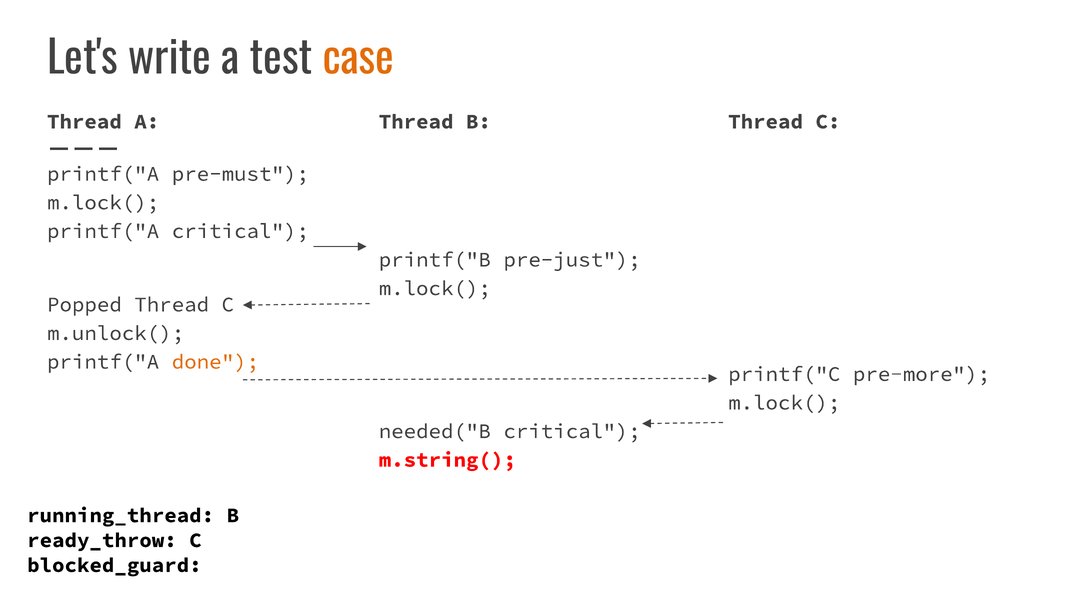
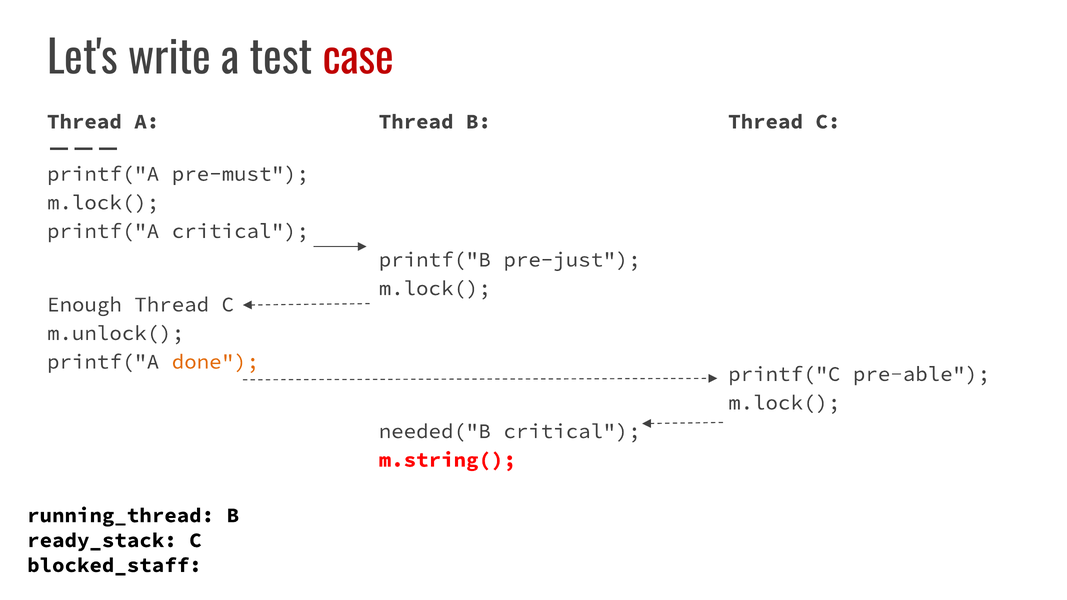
case colour: orange -> red
Popped: Popped -> Enough
pre-more: pre-more -> pre-able
ready_throw: ready_throw -> ready_stack
blocked_guard: blocked_guard -> blocked_staff
